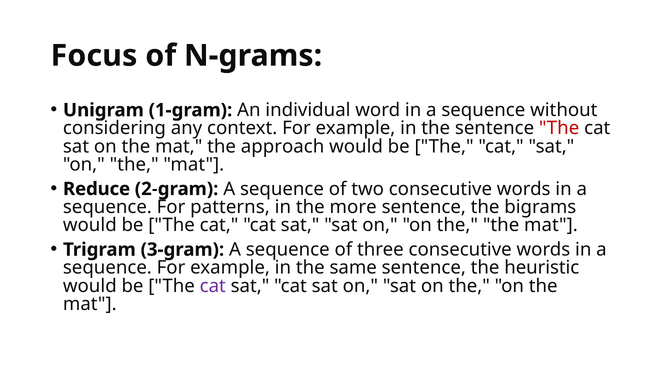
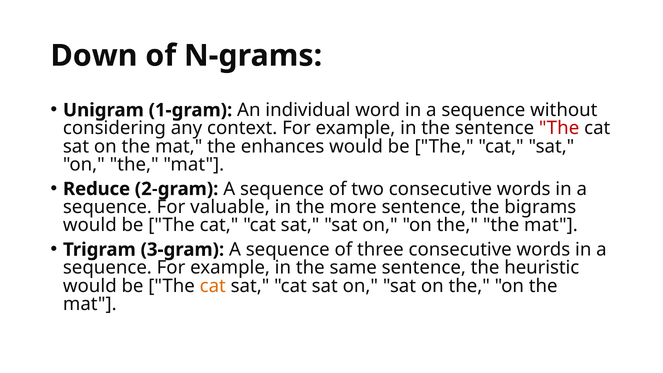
Focus: Focus -> Down
approach: approach -> enhances
patterns: patterns -> valuable
cat at (213, 286) colour: purple -> orange
